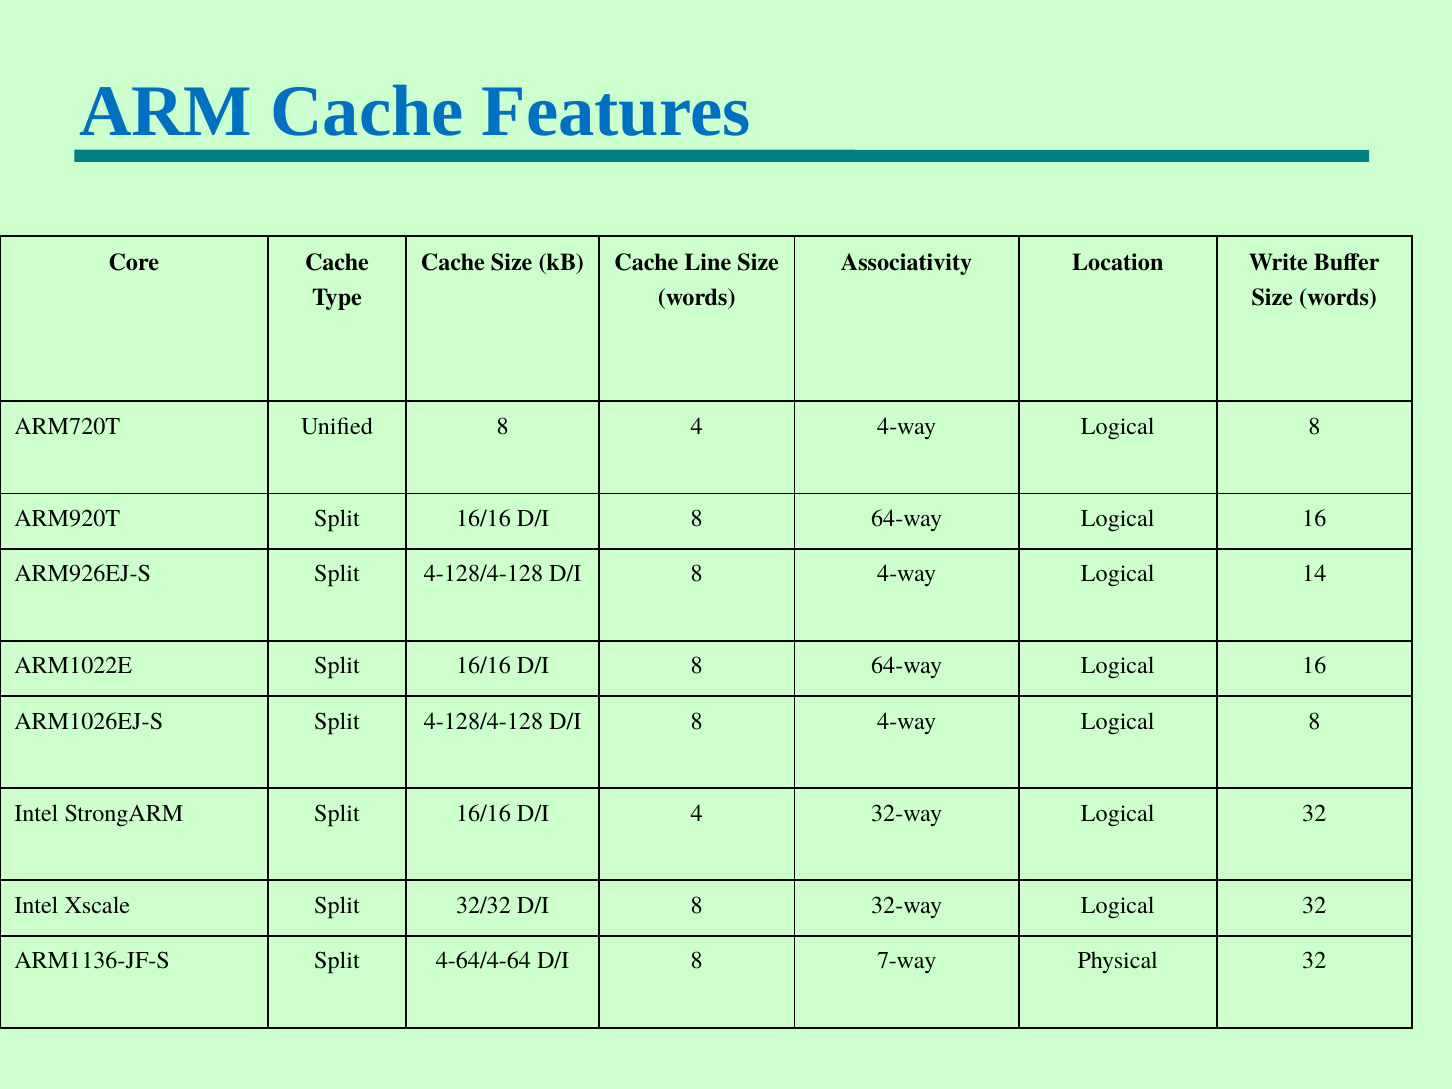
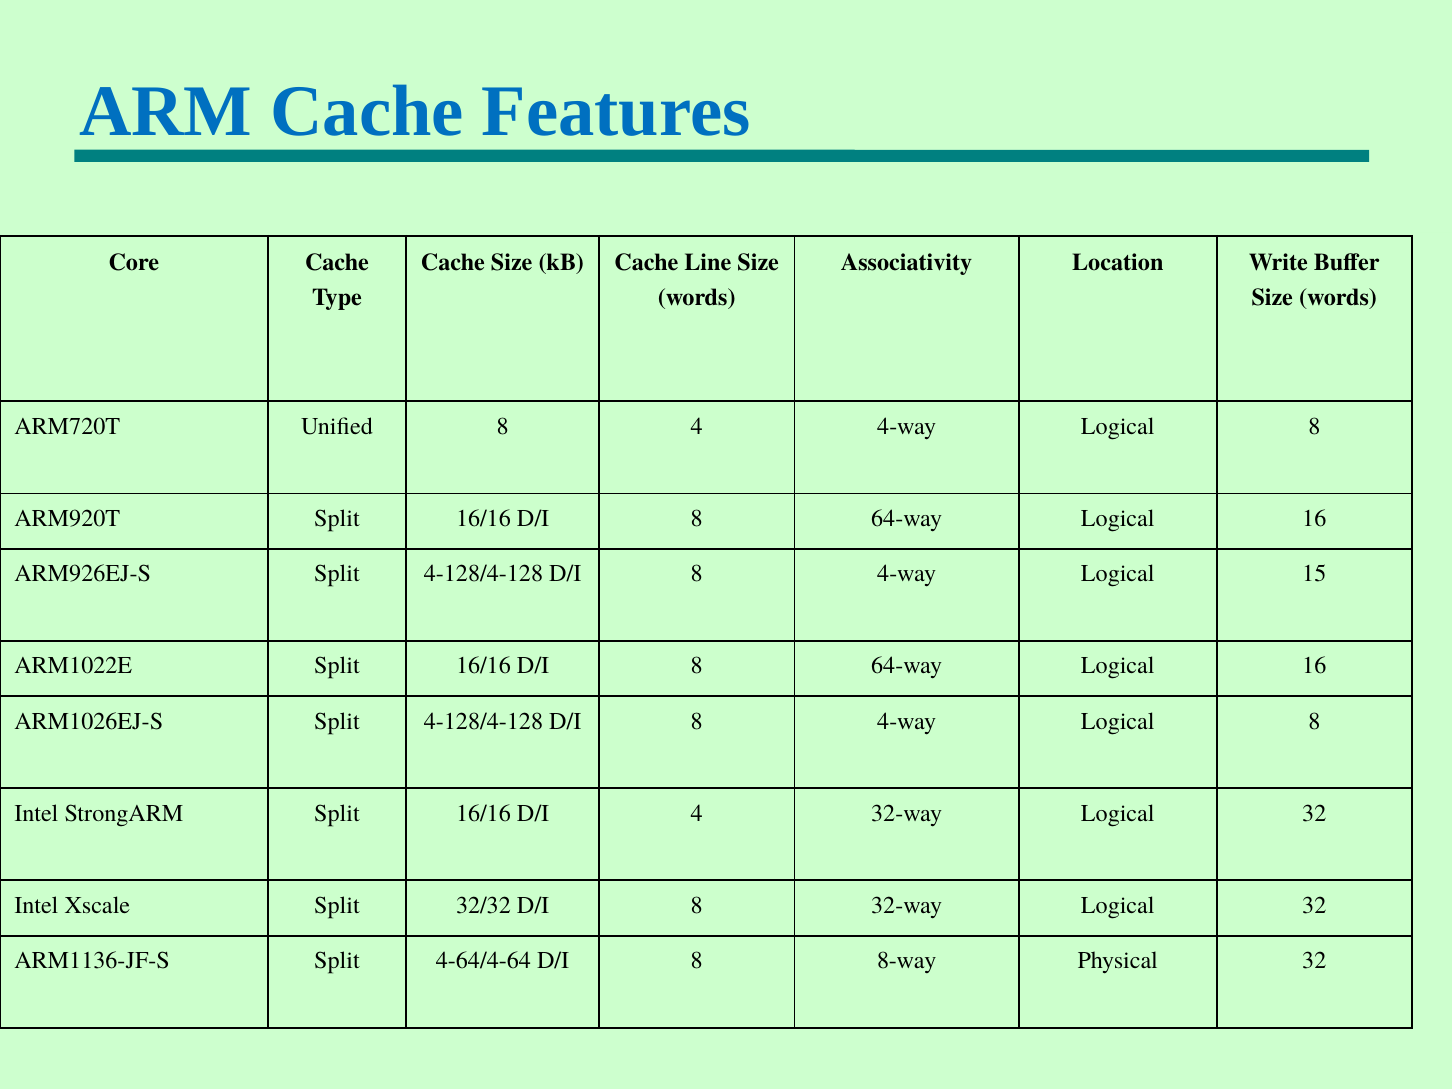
14: 14 -> 15
7-way: 7-way -> 8-way
